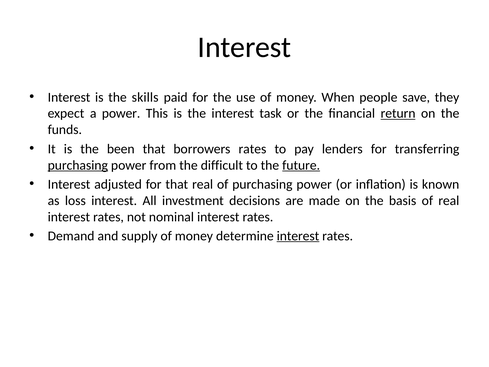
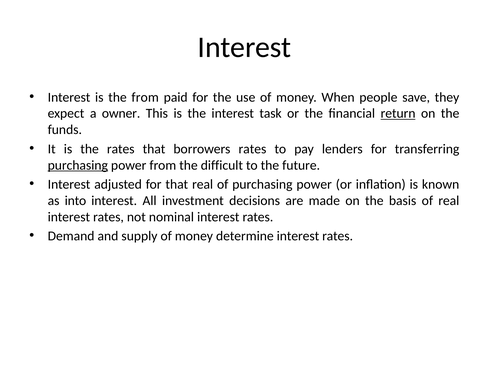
the skills: skills -> from
a power: power -> owner
the been: been -> rates
future underline: present -> none
loss: loss -> into
interest at (298, 236) underline: present -> none
